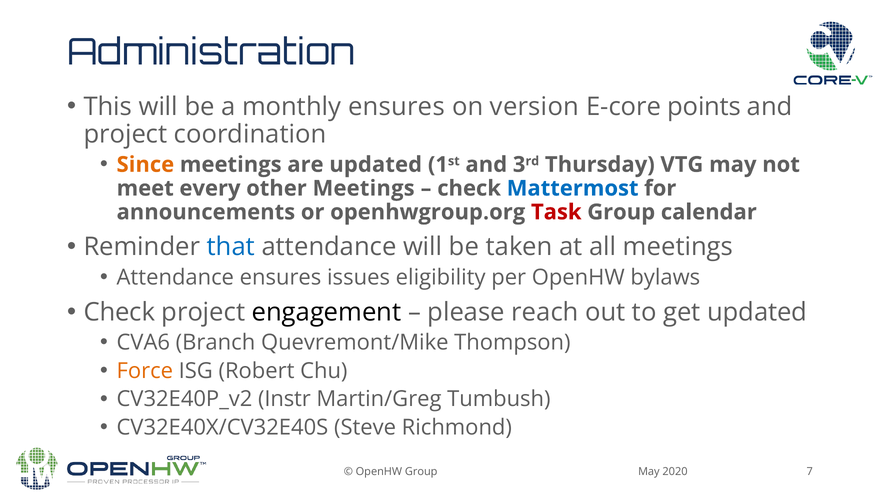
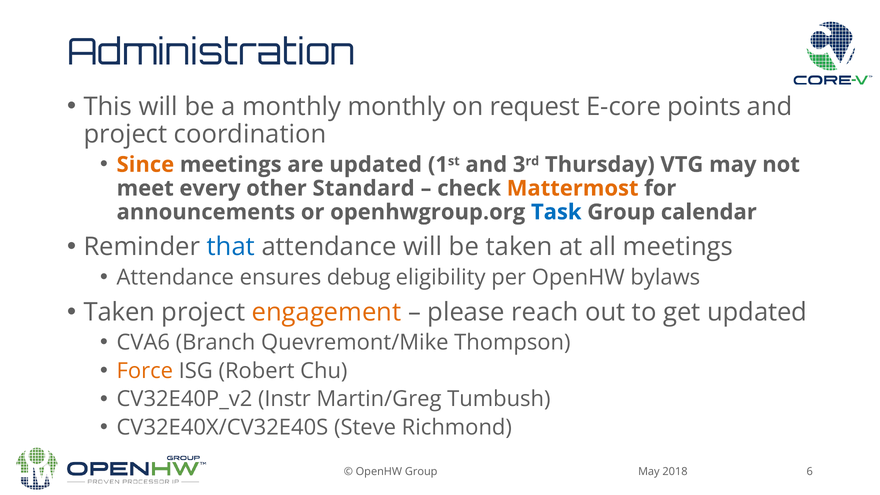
monthly ensures: ensures -> monthly
version: version -> request
other Meetings: Meetings -> Standard
Mattermost colour: blue -> orange
Task colour: red -> blue
issues: issues -> debug
Check at (119, 312): Check -> Taken
engagement colour: black -> orange
7: 7 -> 6
2020: 2020 -> 2018
